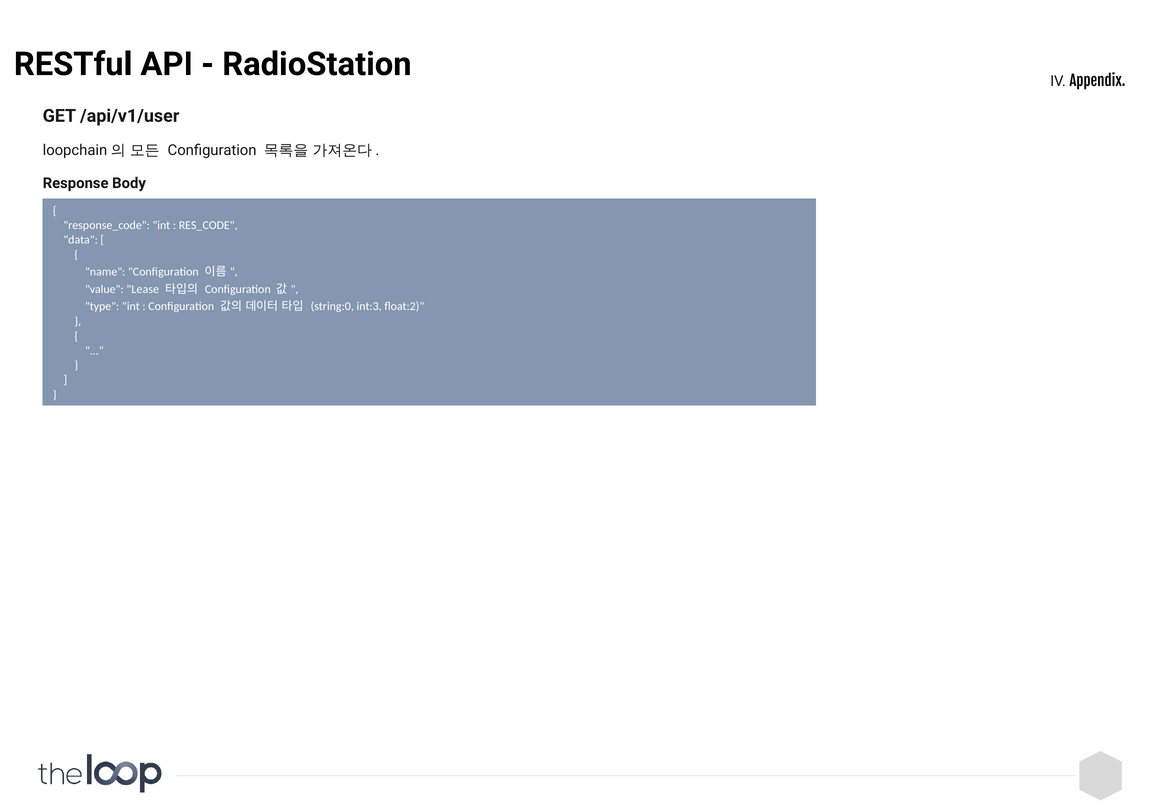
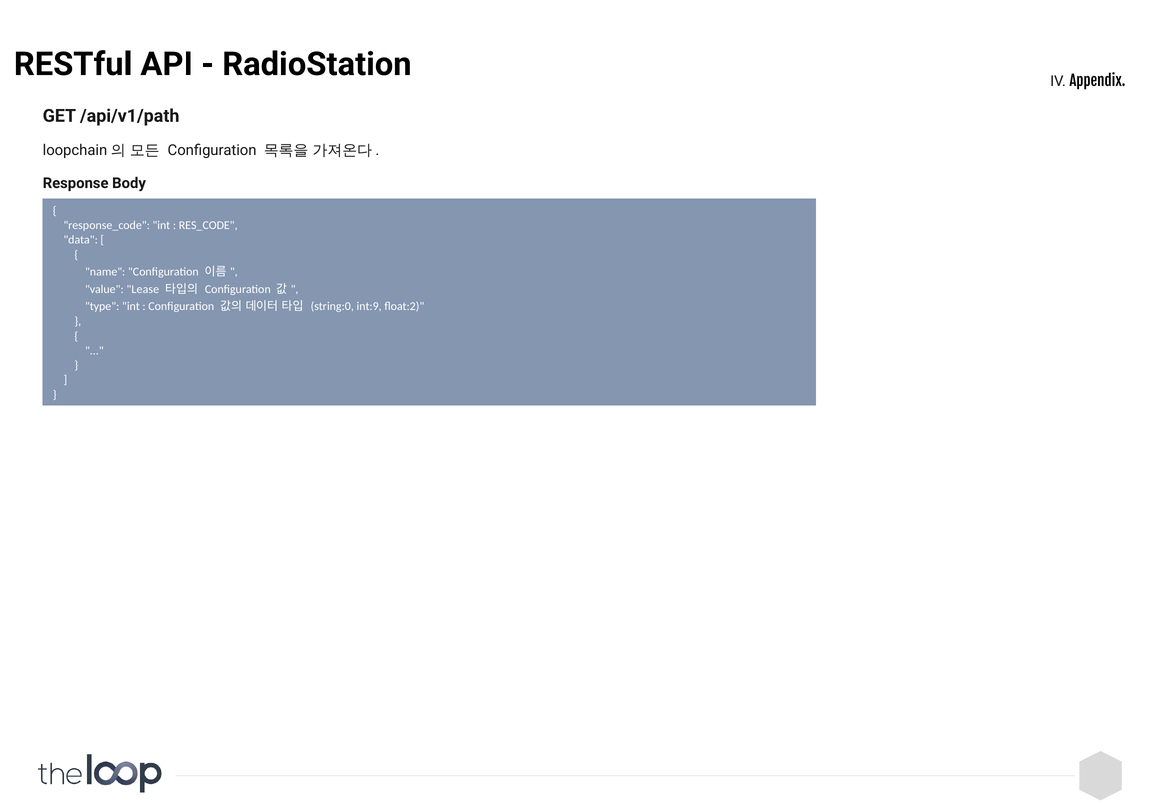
/api/v1/user: /api/v1/user -> /api/v1/path
int:3: int:3 -> int:9
